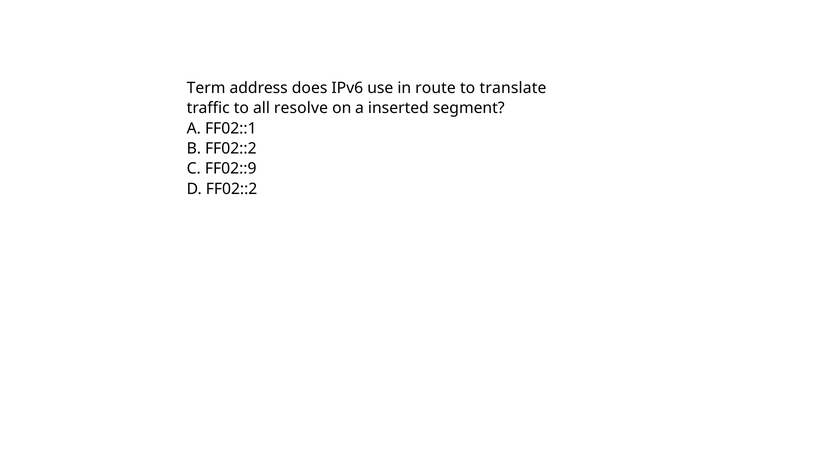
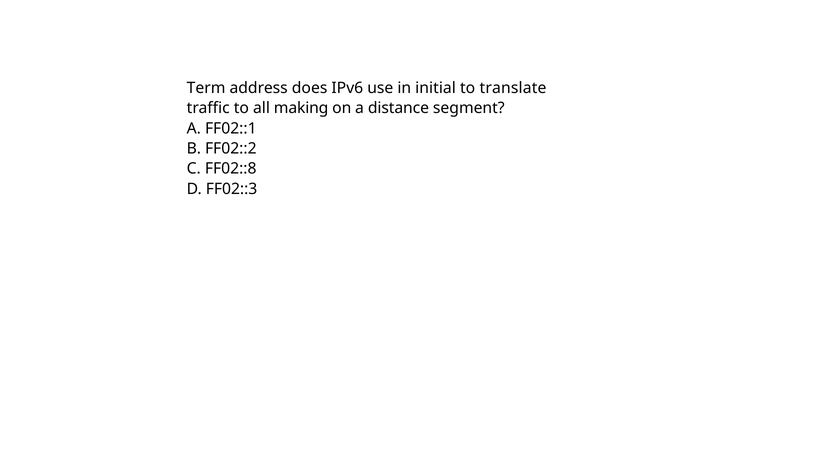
route: route -> initial
resolve: resolve -> making
inserted: inserted -> distance
FF02::9: FF02::9 -> FF02::8
D FF02::2: FF02::2 -> FF02::3
